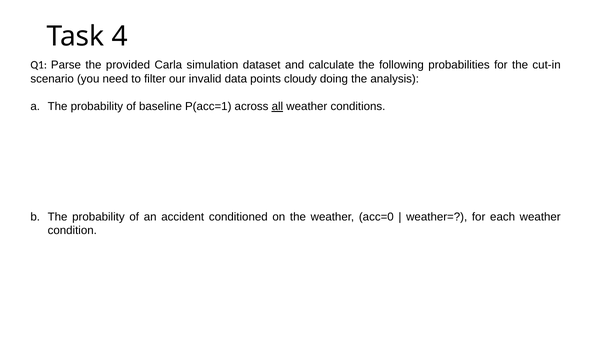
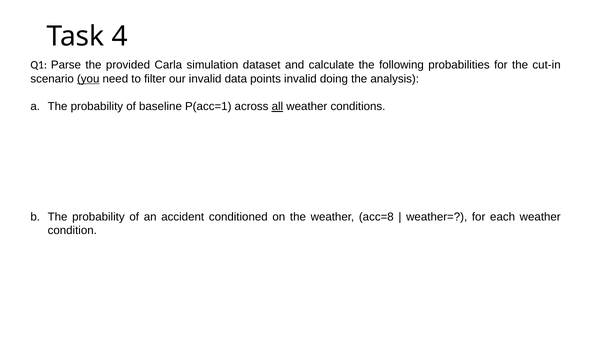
you underline: none -> present
points cloudy: cloudy -> invalid
acc=0: acc=0 -> acc=8
